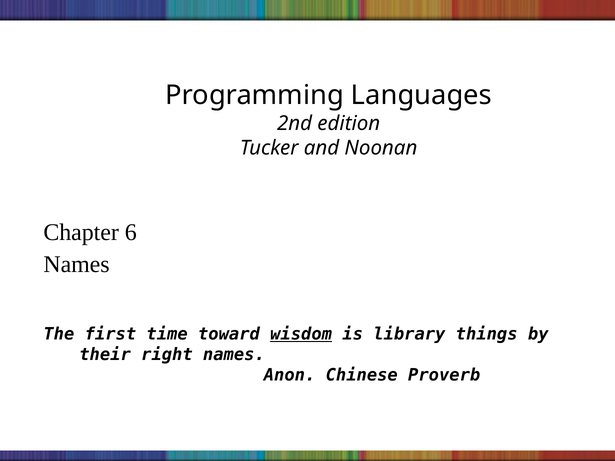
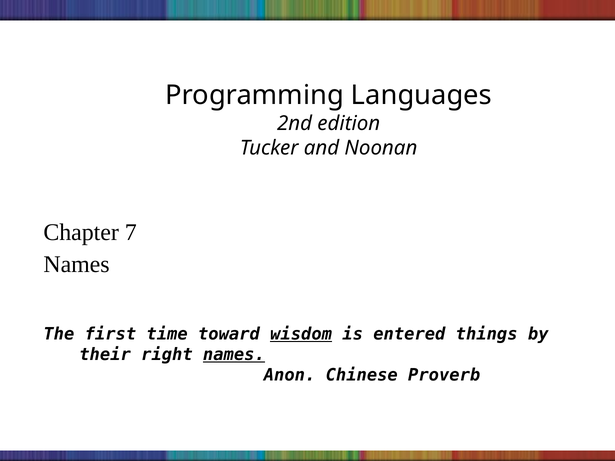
6: 6 -> 7
library: library -> entered
names at (234, 355) underline: none -> present
